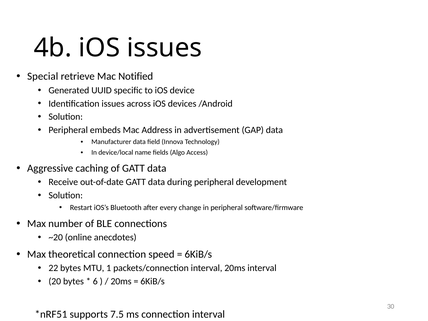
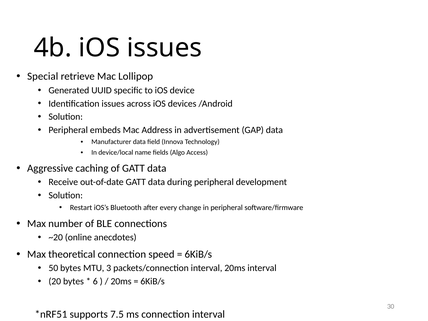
Notified: Notified -> Lollipop
22: 22 -> 50
1: 1 -> 3
